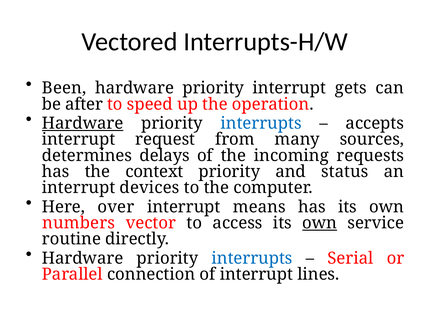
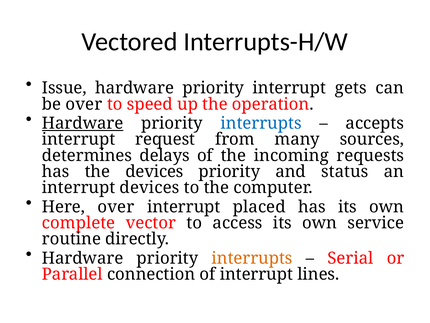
Been: Been -> Issue
be after: after -> over
the context: context -> devices
means: means -> placed
numbers: numbers -> complete
own at (320, 223) underline: present -> none
interrupts at (252, 258) colour: blue -> orange
